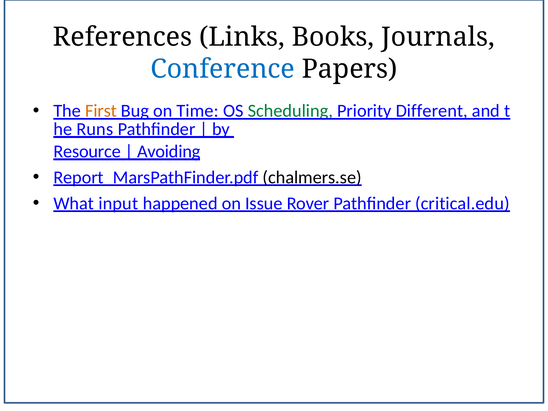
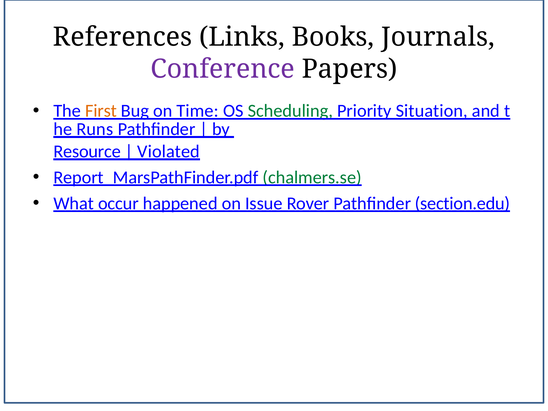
Conference colour: blue -> purple
Different: Different -> Situation
Avoiding: Avoiding -> Violated
chalmers.se colour: black -> green
input: input -> occur
critical.edu: critical.edu -> section.edu
